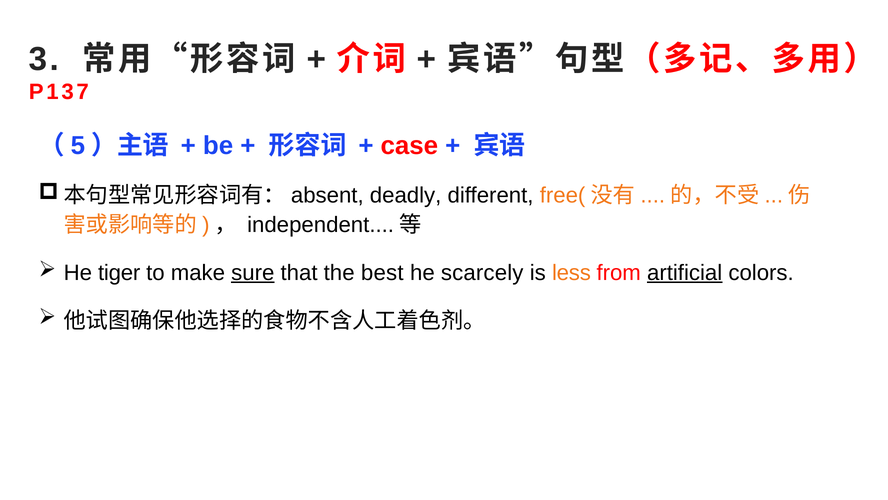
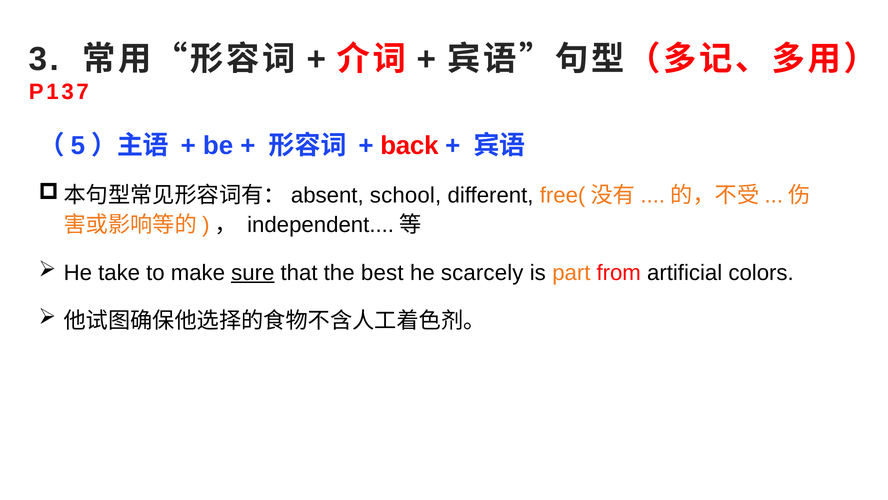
case: case -> back
deadly: deadly -> school
tiger: tiger -> take
less: less -> part
artificial underline: present -> none
